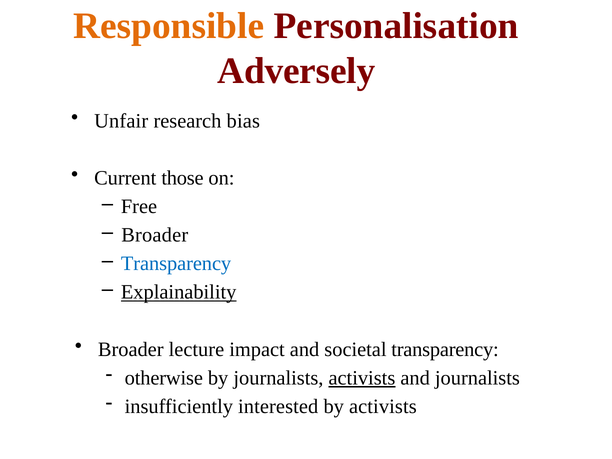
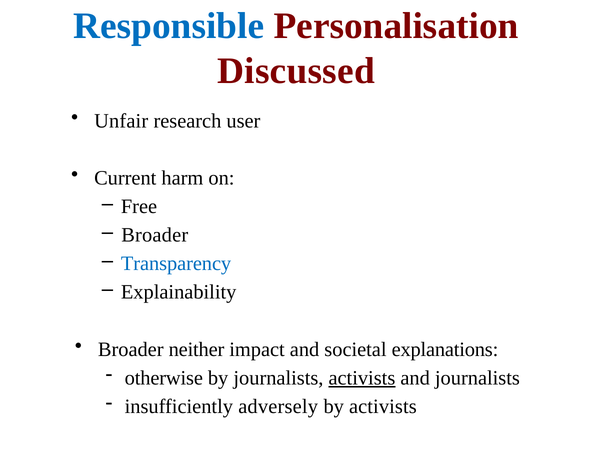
Responsible colour: orange -> blue
Adversely: Adversely -> Discussed
bias: bias -> user
those: those -> harm
Explainability underline: present -> none
lecture: lecture -> neither
societal transparency: transparency -> explanations
interested: interested -> adversely
